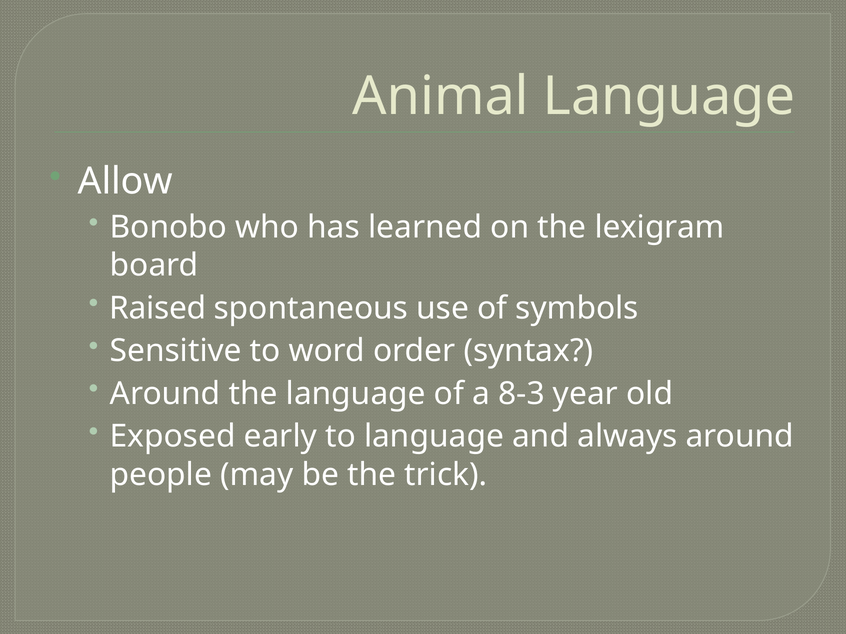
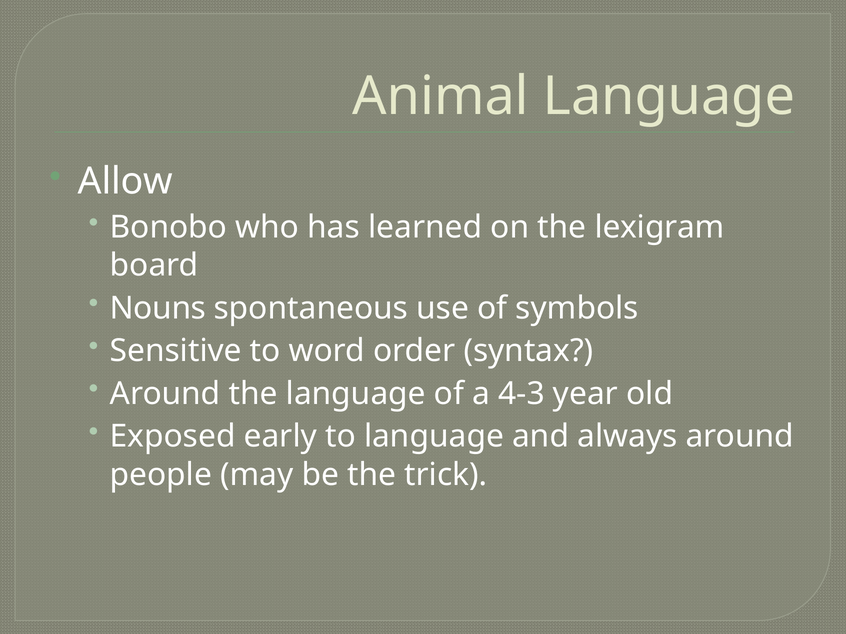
Raised: Raised -> Nouns
8-3: 8-3 -> 4-3
